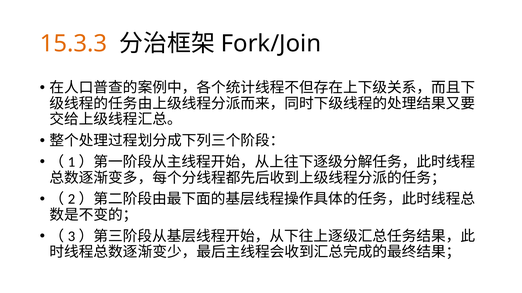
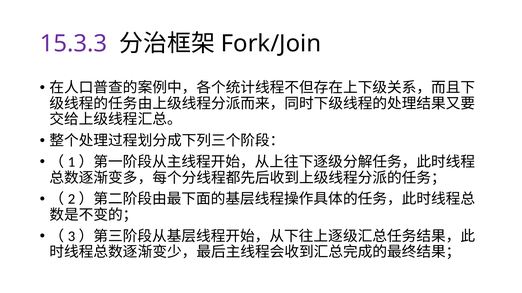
15.3.3 colour: orange -> purple
